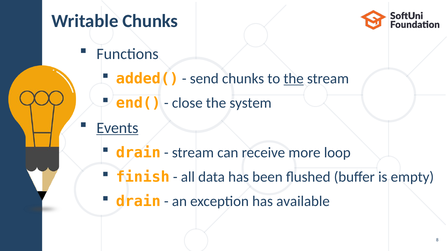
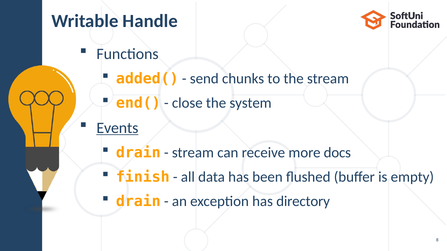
Writable Chunks: Chunks -> Handle
the at (294, 79) underline: present -> none
loop: loop -> docs
available: available -> directory
